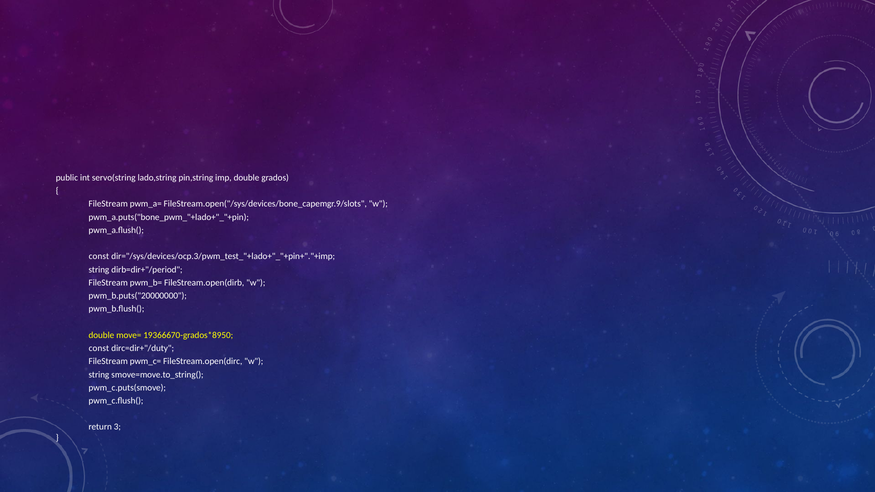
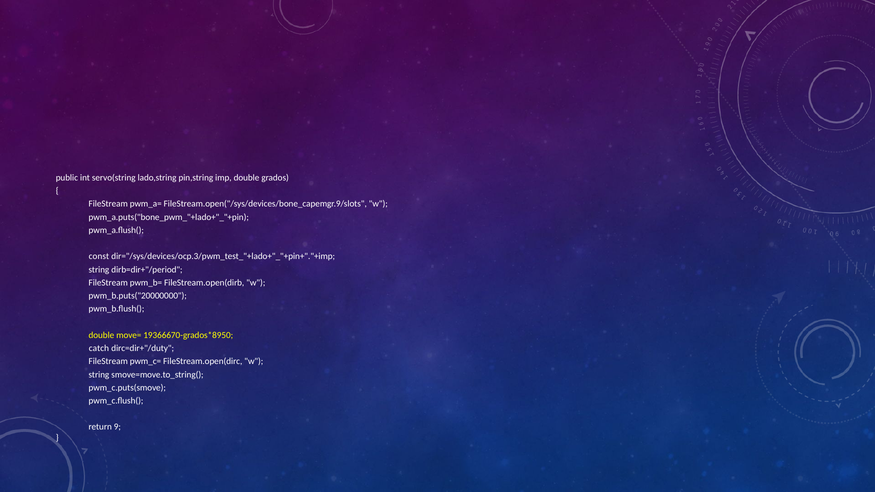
const at (99, 348): const -> catch
3: 3 -> 9
